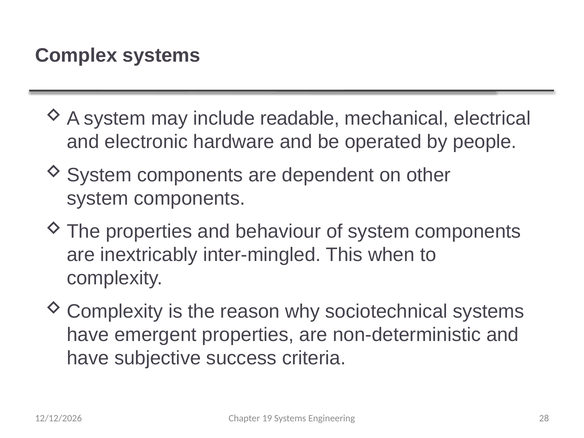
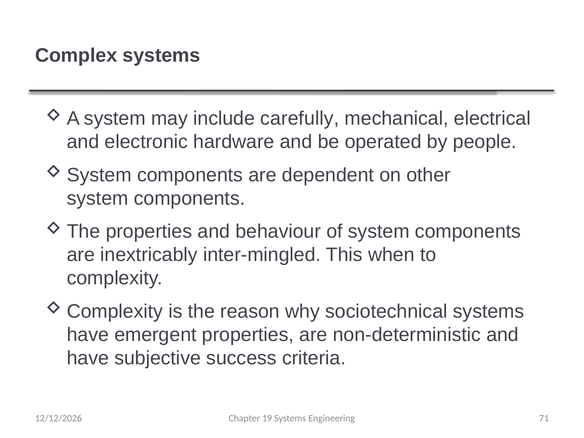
readable: readable -> carefully
28: 28 -> 71
